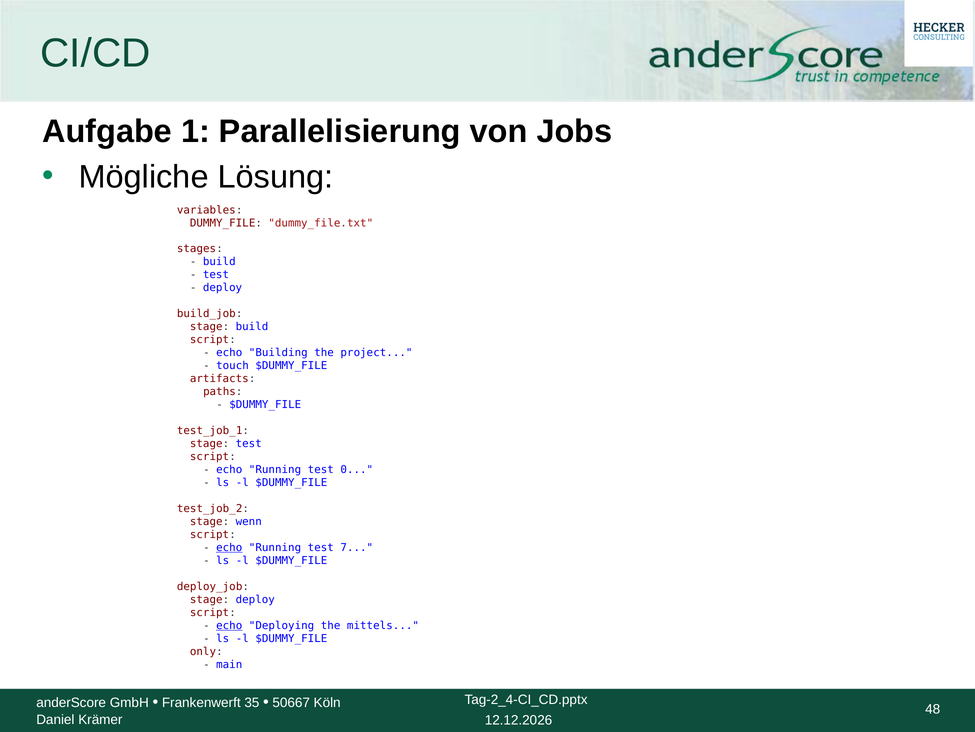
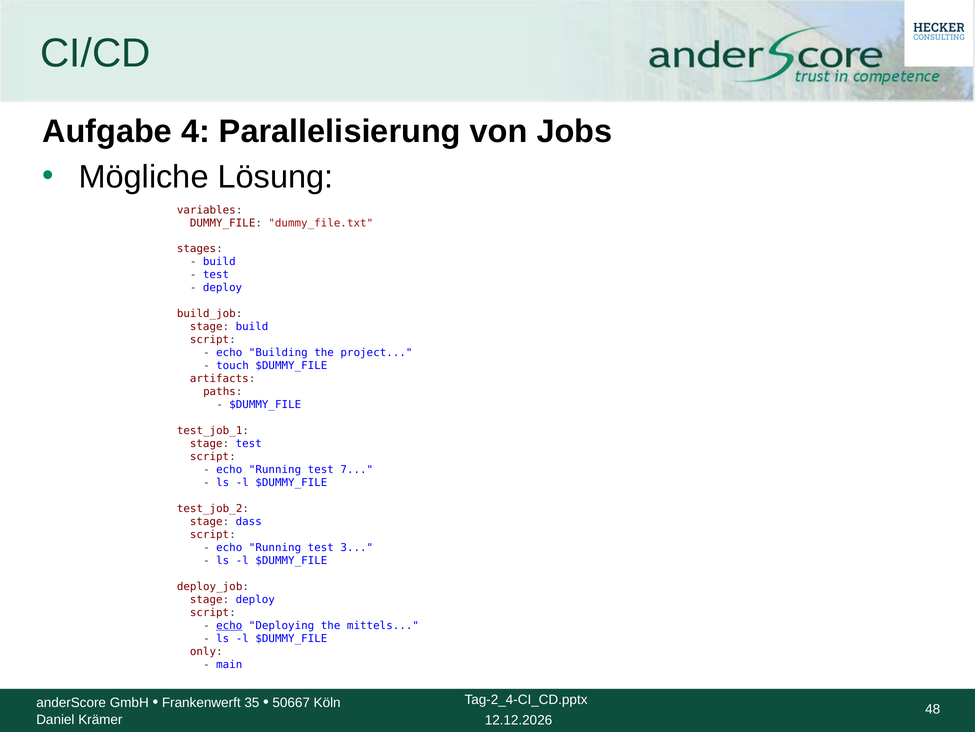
1: 1 -> 4
0: 0 -> 7
wenn: wenn -> dass
echo at (229, 547) underline: present -> none
7: 7 -> 3
